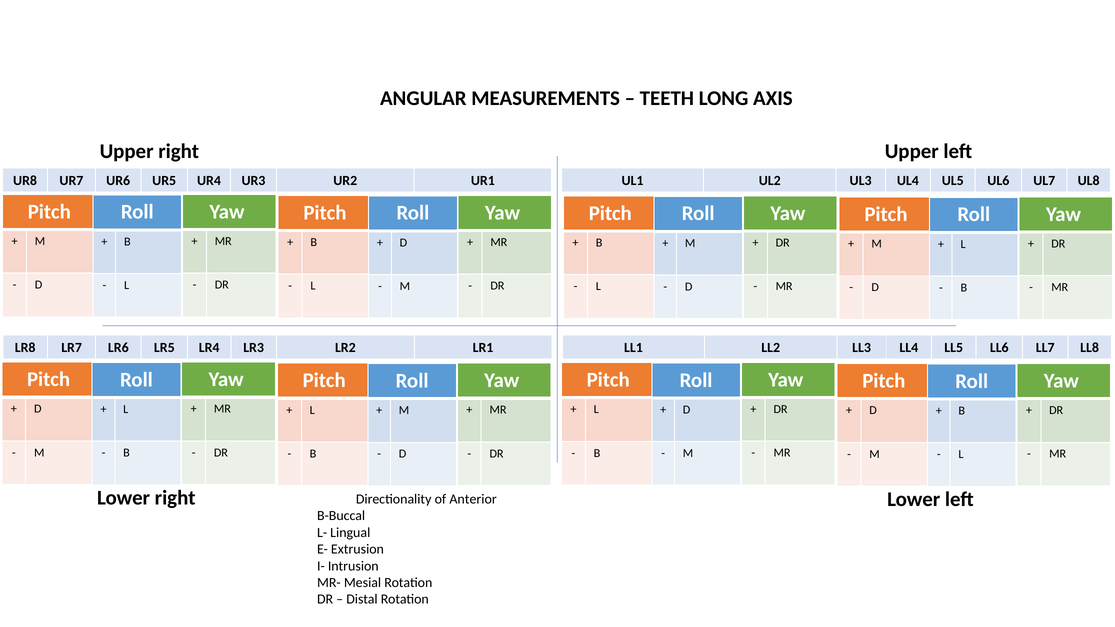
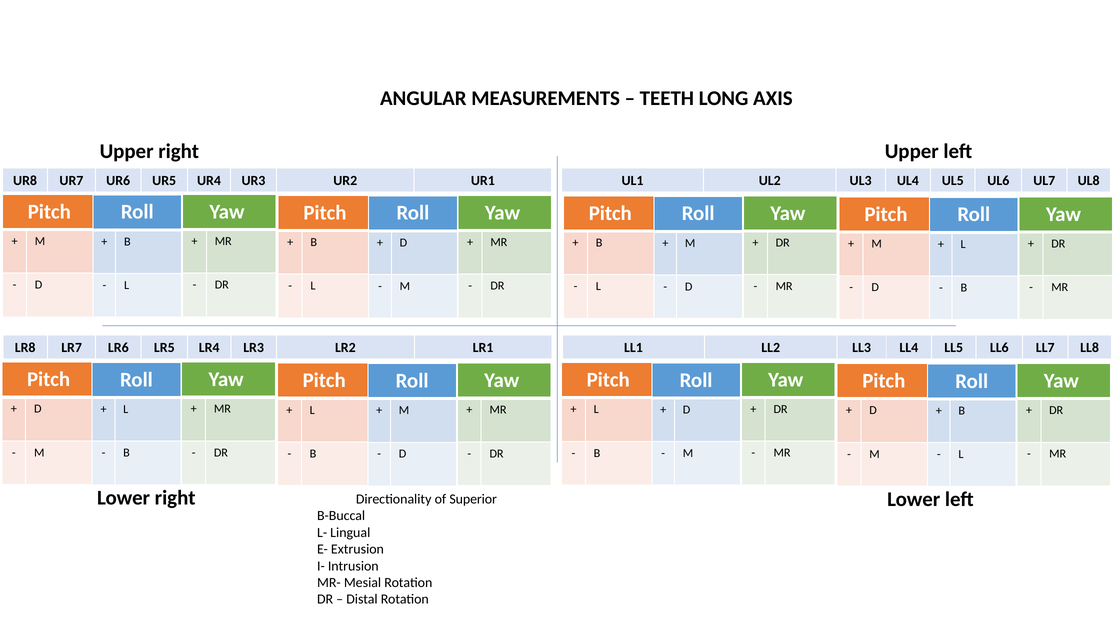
Anterior: Anterior -> Superior
